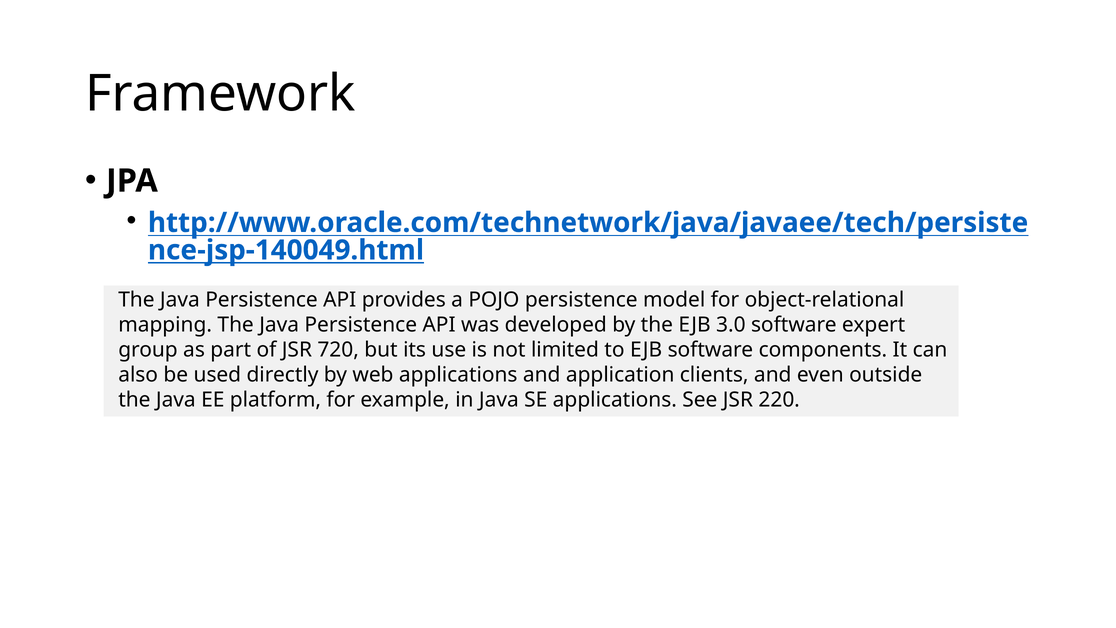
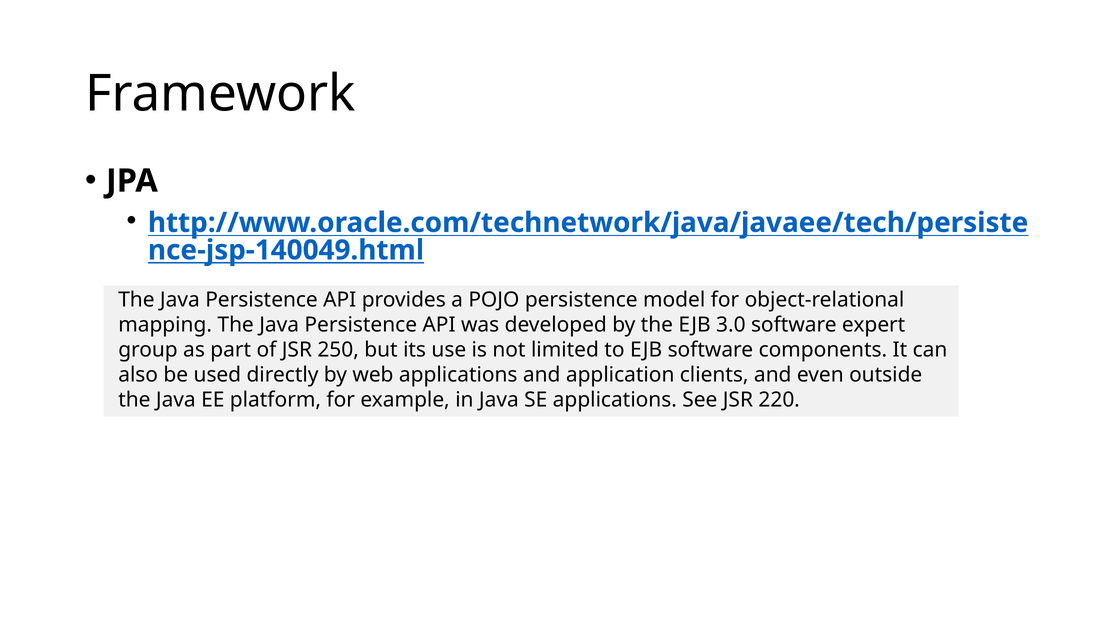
720: 720 -> 250
